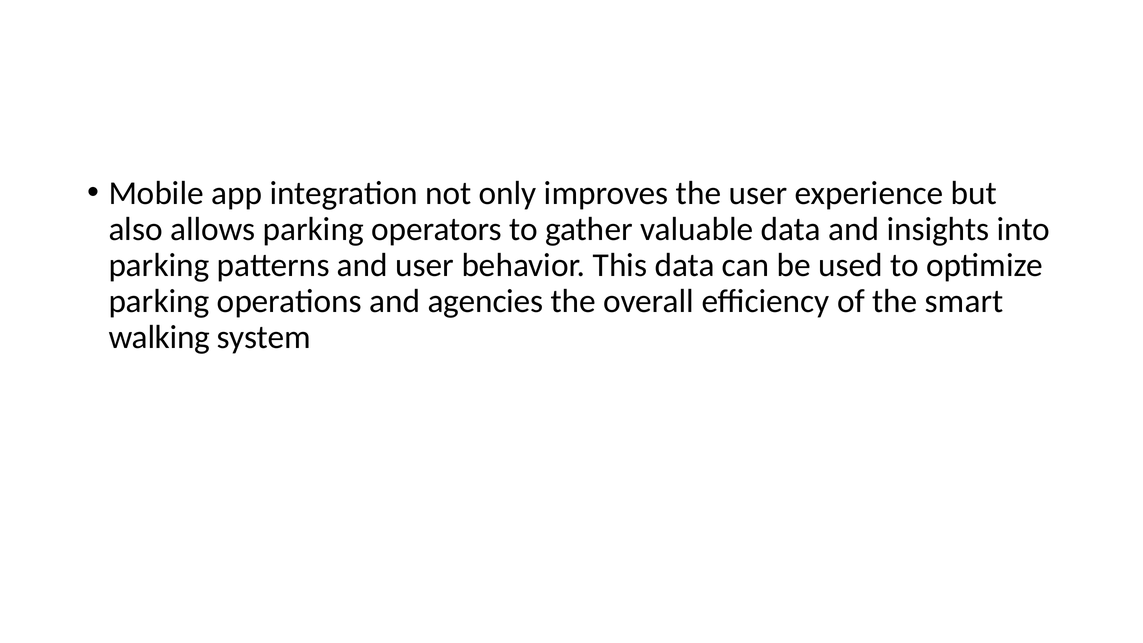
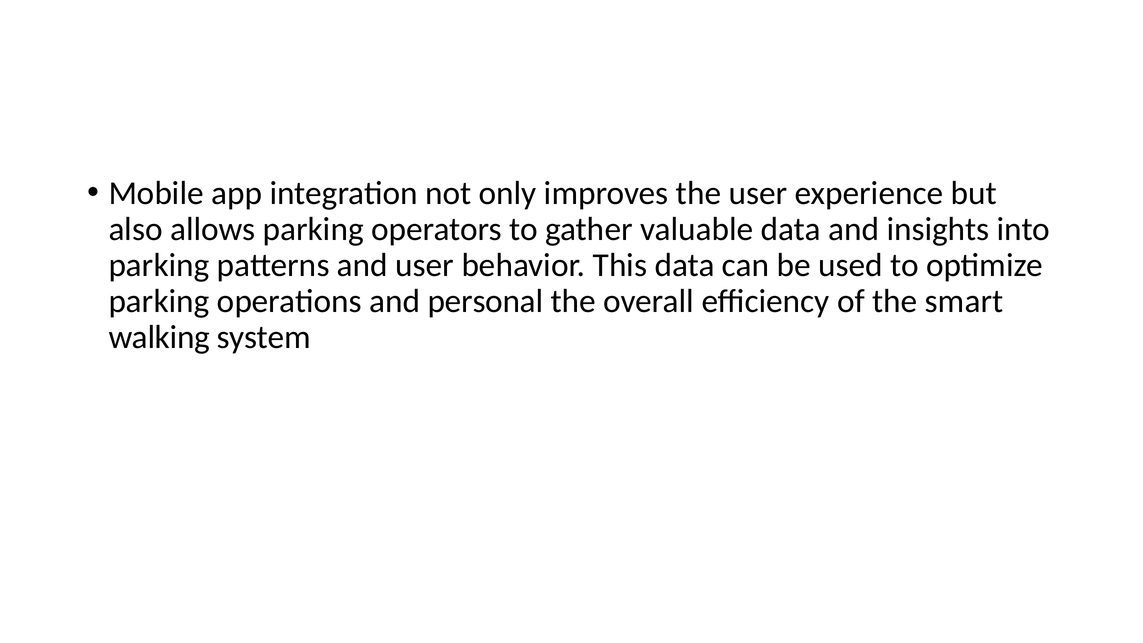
agencies: agencies -> personal
